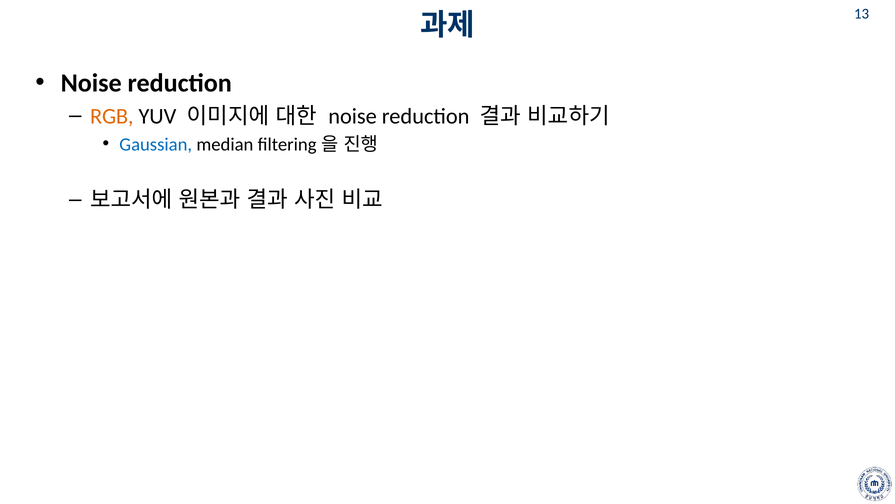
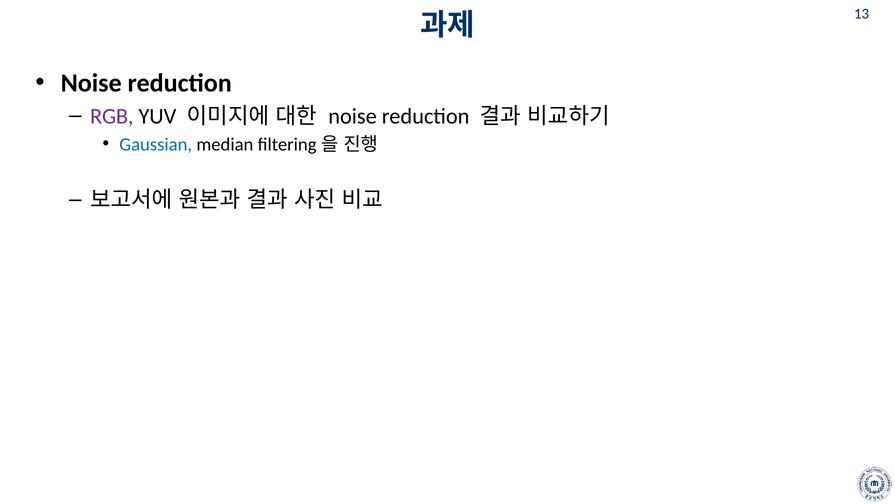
RGB colour: orange -> purple
